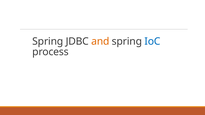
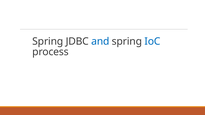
and colour: orange -> blue
